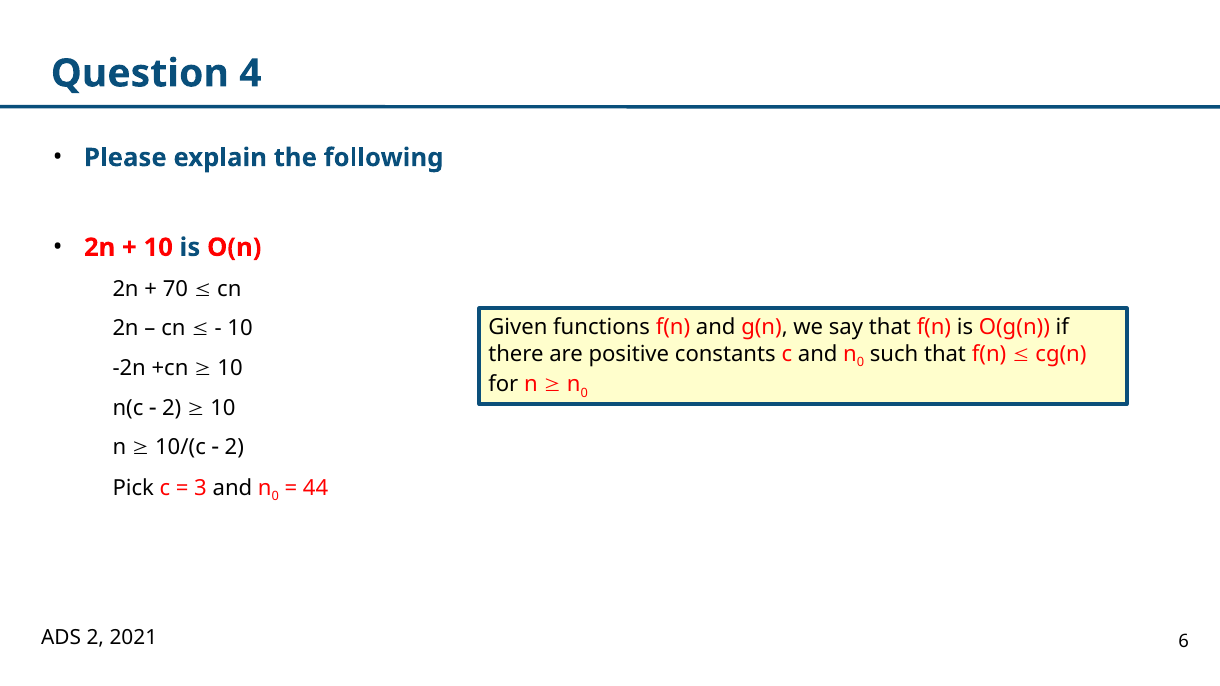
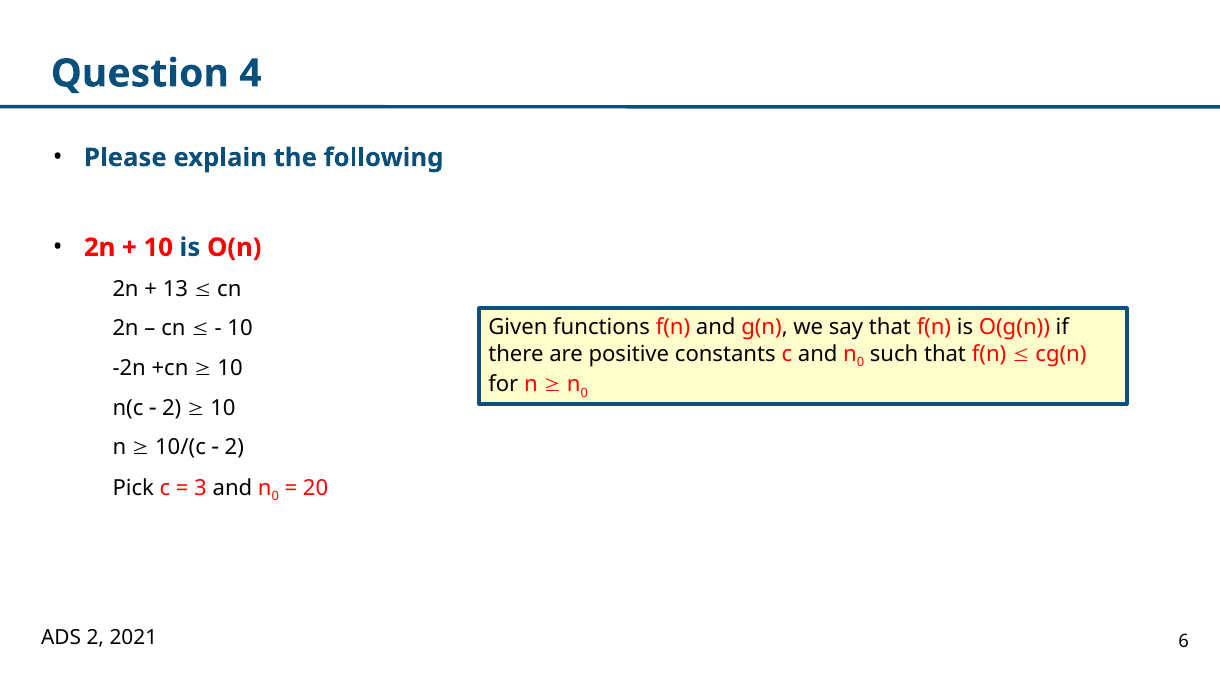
70: 70 -> 13
44: 44 -> 20
